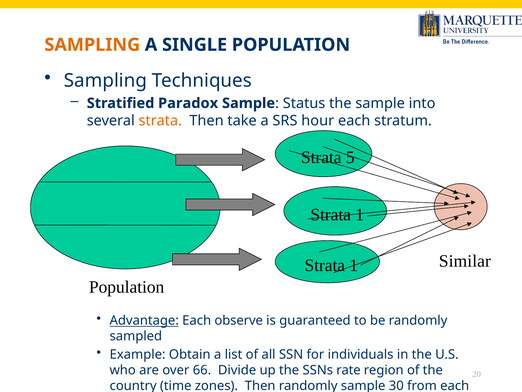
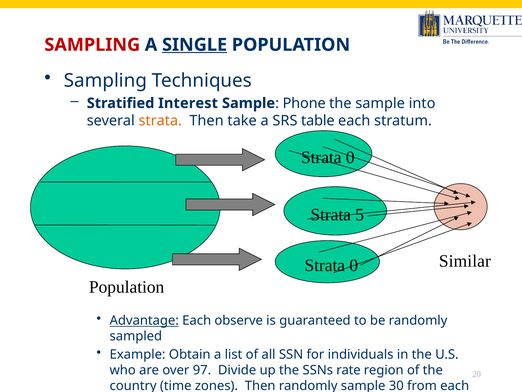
SAMPLING at (92, 45) colour: orange -> red
SINGLE underline: none -> present
Paradox: Paradox -> Interest
Status: Status -> Phone
hour: hour -> table
5 at (350, 157): 5 -> 0
1 at (360, 215): 1 -> 5
1 at (354, 265): 1 -> 0
66: 66 -> 97
